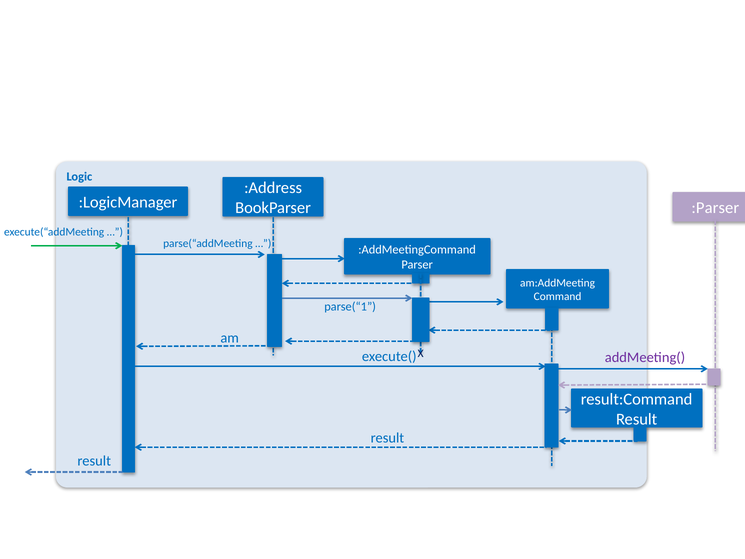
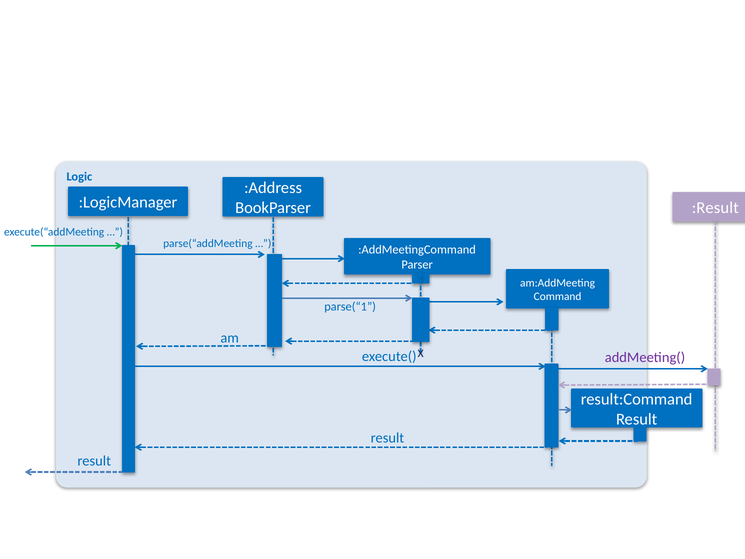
:Parser: :Parser -> :Result
